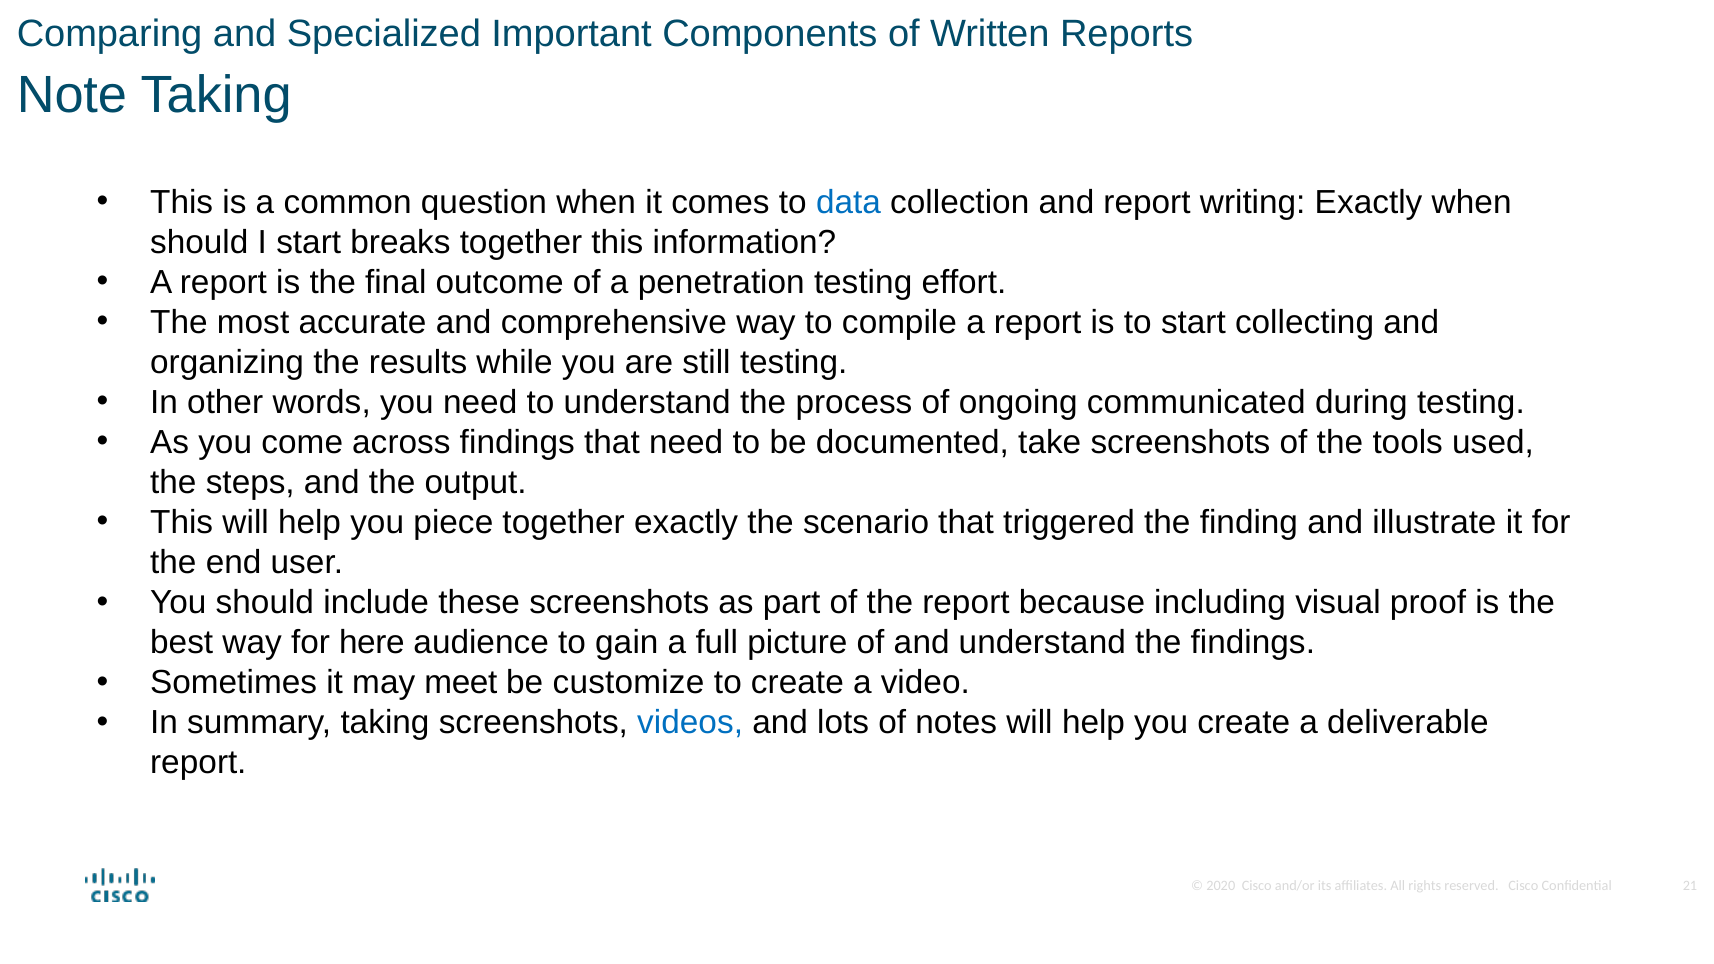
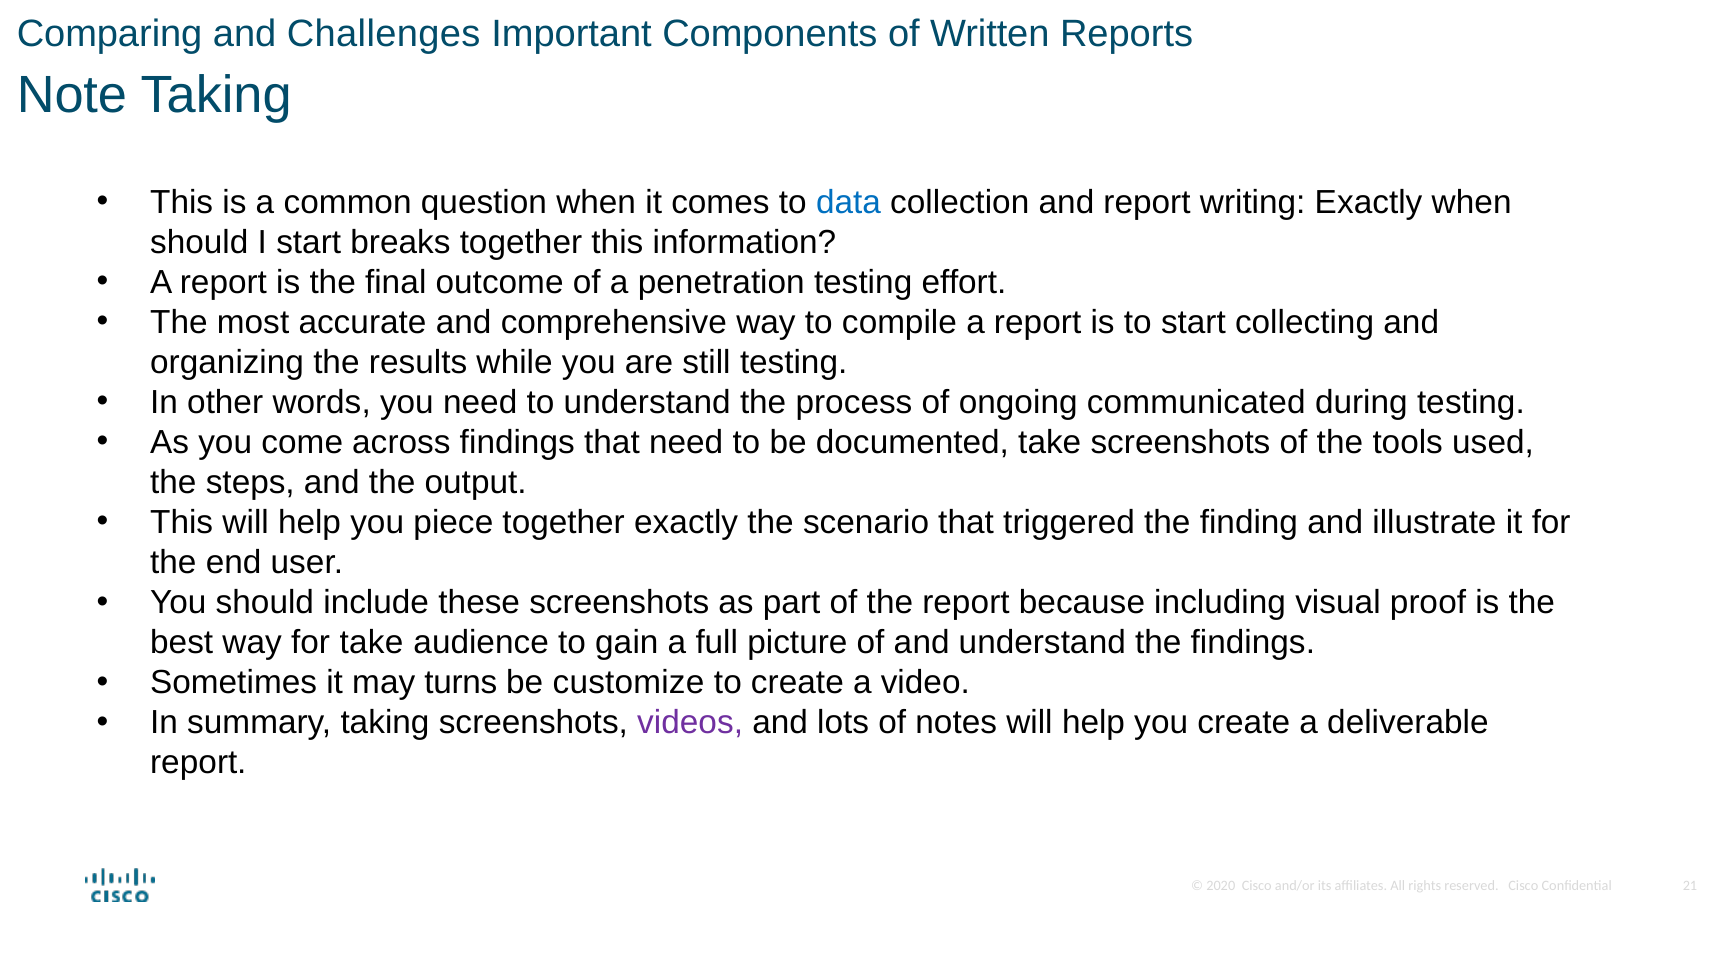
Specialized: Specialized -> Challenges
for here: here -> take
meet: meet -> turns
videos colour: blue -> purple
